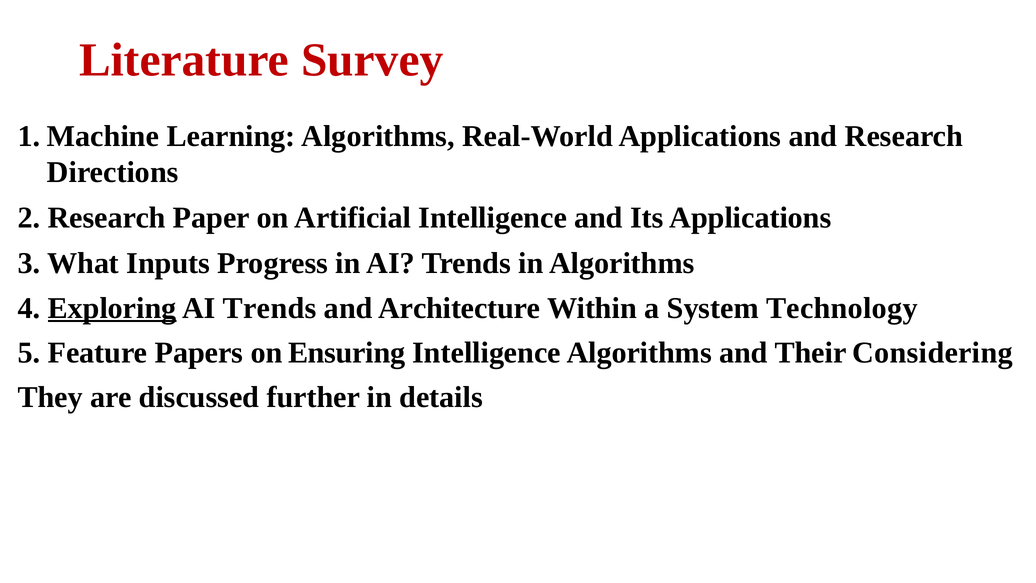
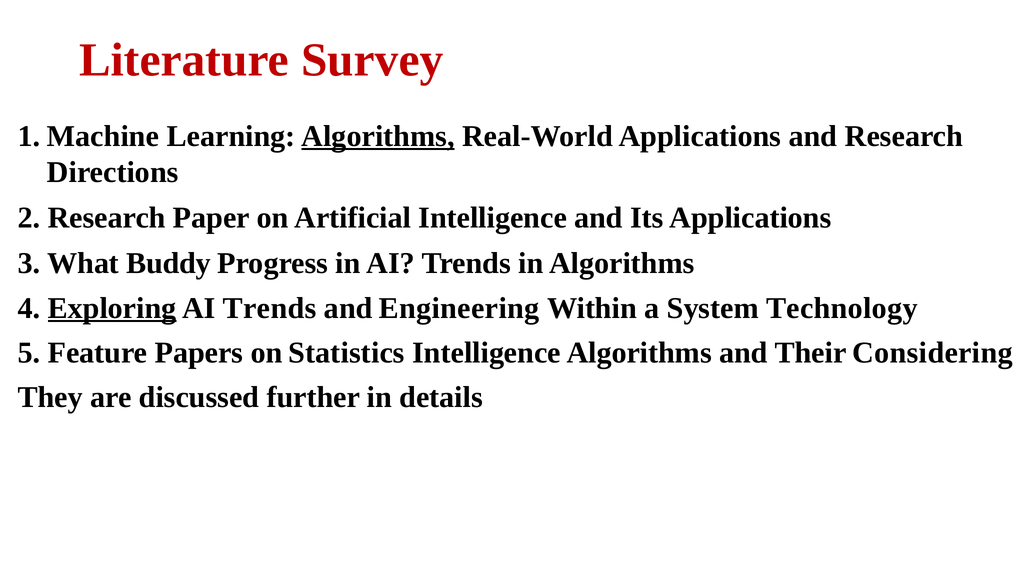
Algorithms at (378, 136) underline: none -> present
Inputs: Inputs -> Buddy
Architecture: Architecture -> Engineering
Ensuring: Ensuring -> Statistics
